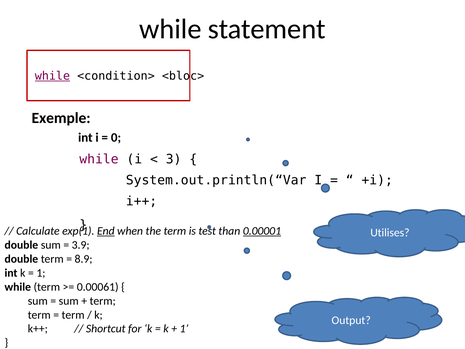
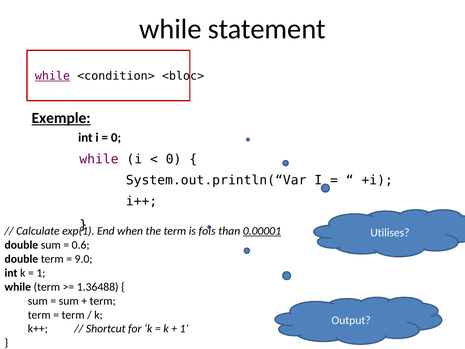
Exemple underline: none -> present
3 at (174, 159): 3 -> 0
End underline: present -> none
test: test -> fois
3.9: 3.9 -> 0.6
8.9: 8.9 -> 9.0
0.00061: 0.00061 -> 1.36488
